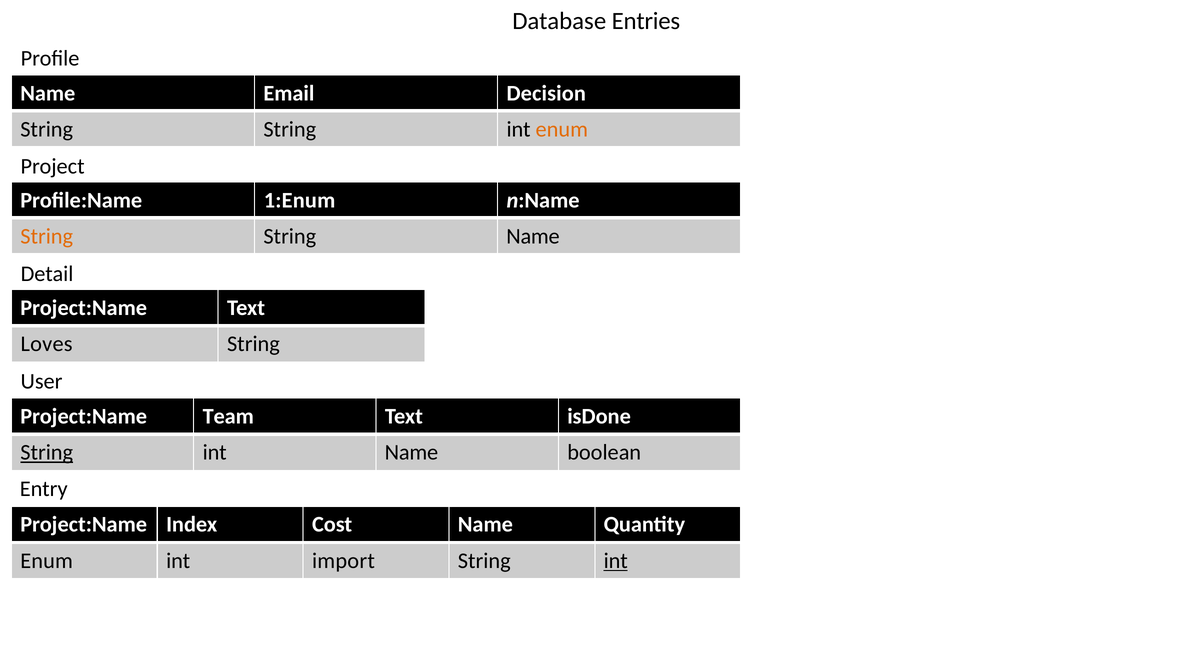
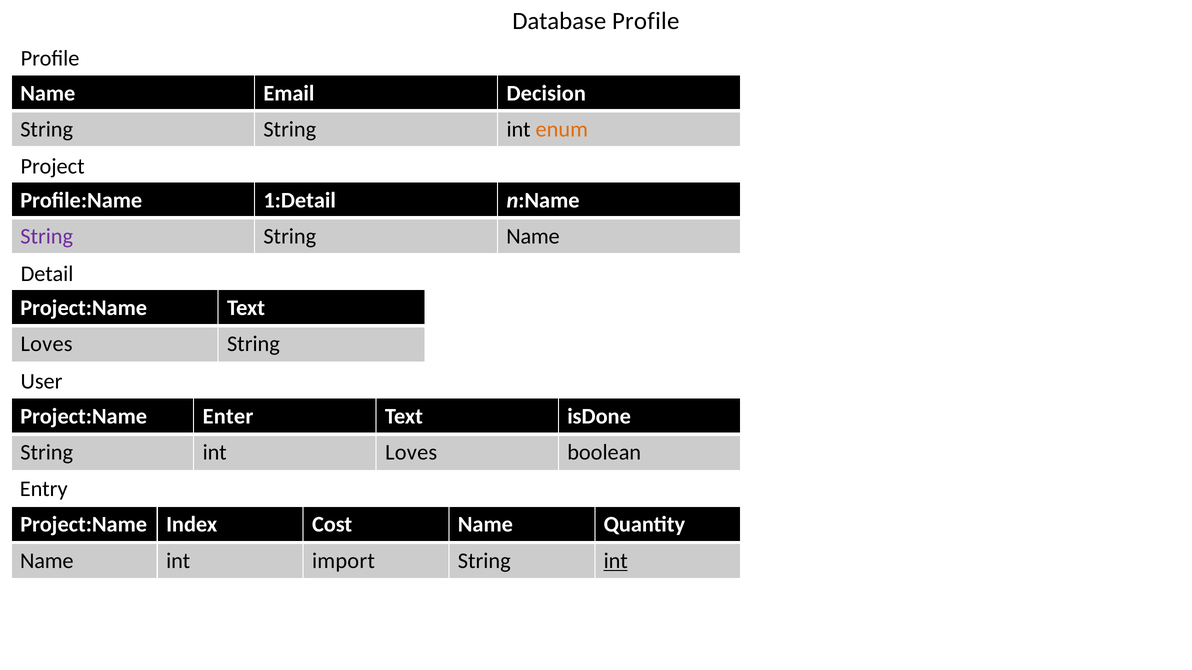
Database Entries: Entries -> Profile
1:Enum: 1:Enum -> 1:Detail
String at (47, 236) colour: orange -> purple
Team: Team -> Enter
String at (47, 453) underline: present -> none
int Name: Name -> Loves
Enum at (47, 561): Enum -> Name
